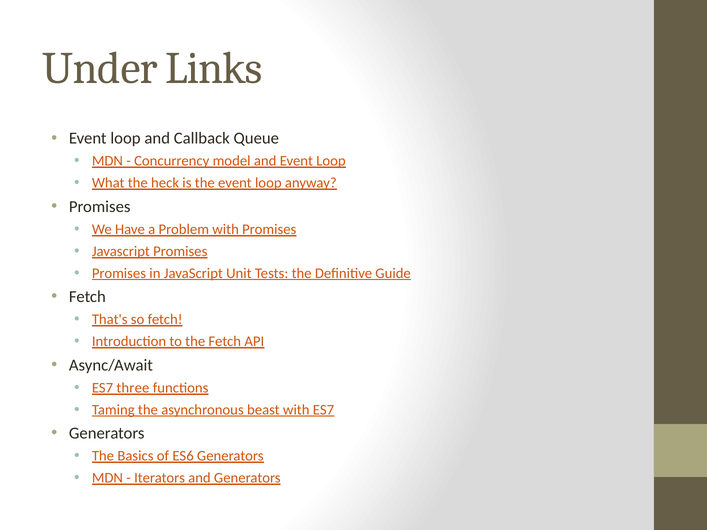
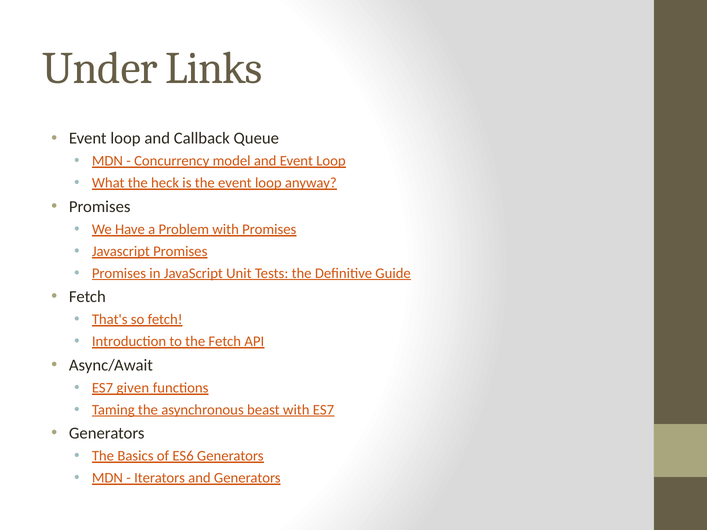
three: three -> given
